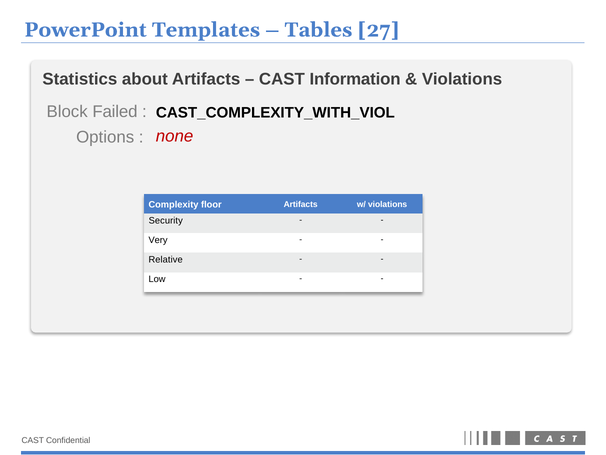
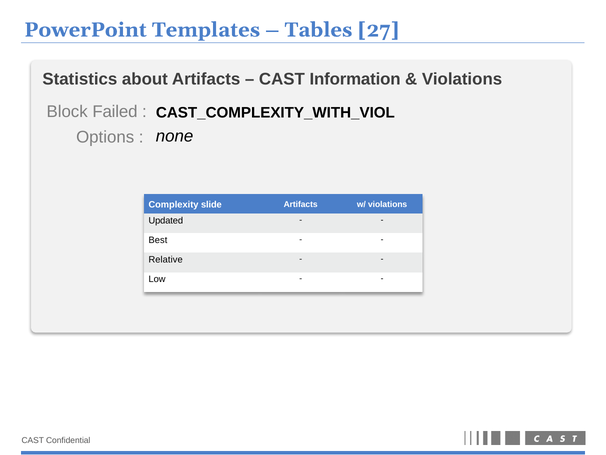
none colour: red -> black
floor: floor -> slide
Security: Security -> Updated
Very: Very -> Best
